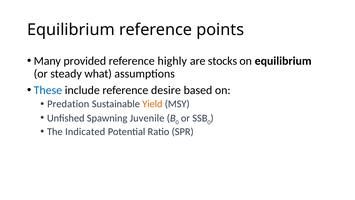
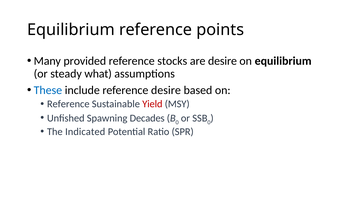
highly: highly -> stocks
are stocks: stocks -> desire
Predation at (68, 104): Predation -> Reference
Yield colour: orange -> red
Juvenile: Juvenile -> Decades
